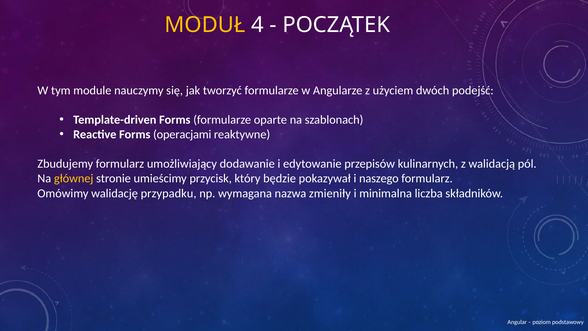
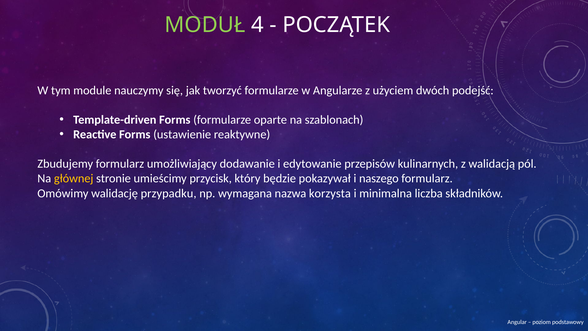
MODUŁ colour: yellow -> light green
operacjami: operacjami -> ustawienie
zmieniły: zmieniły -> korzysta
